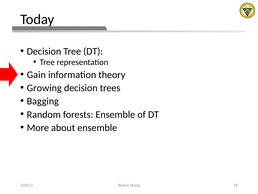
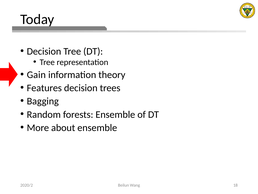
Growing: Growing -> Features
